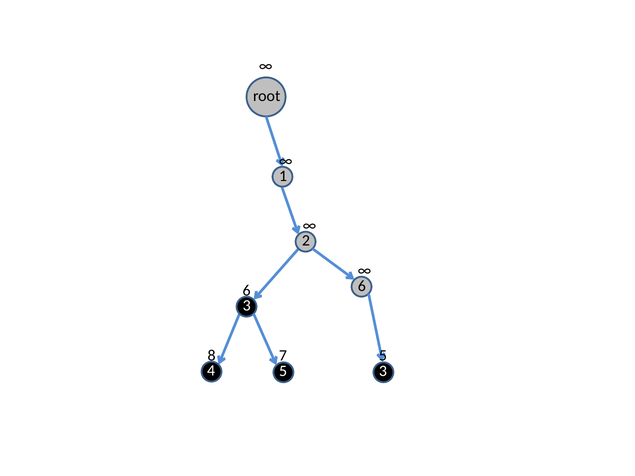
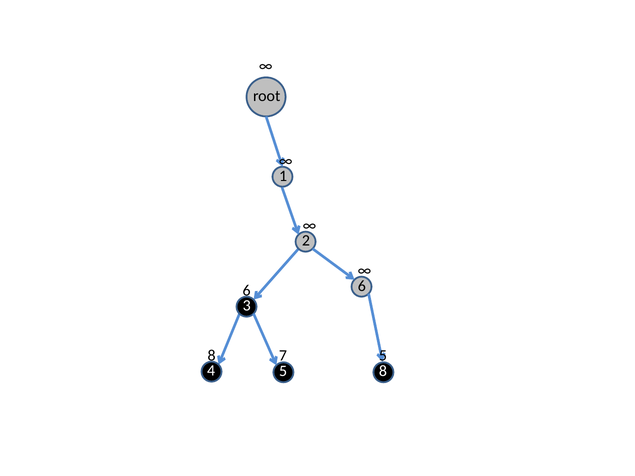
4 3: 3 -> 8
